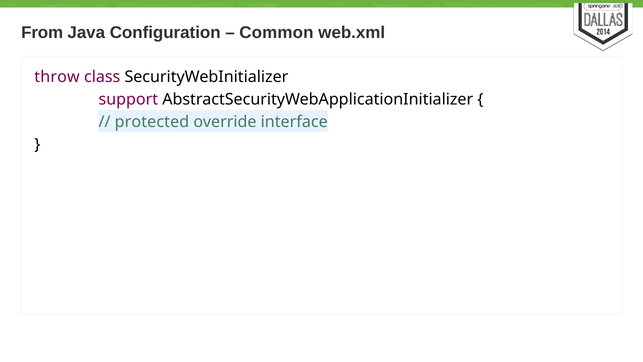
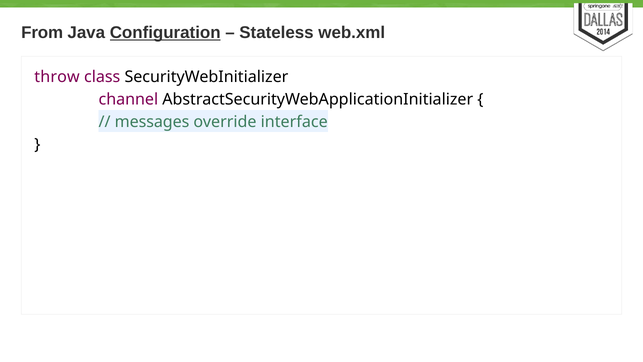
Configuration underline: none -> present
Common: Common -> Stateless
support: support -> channel
protected: protected -> messages
